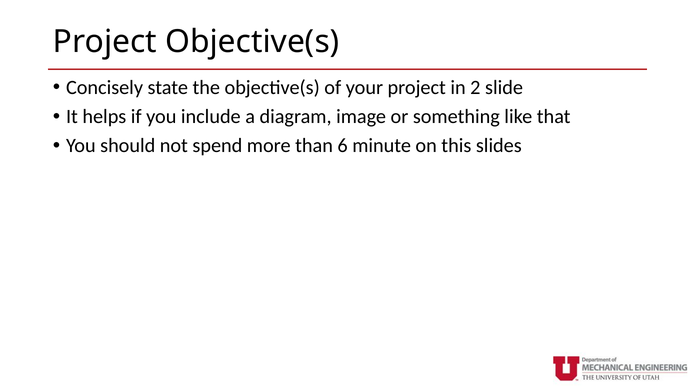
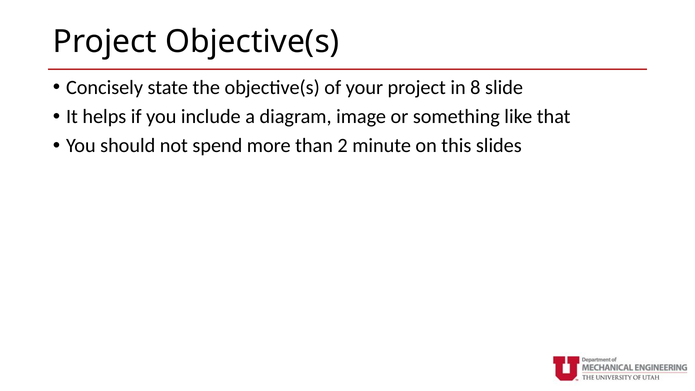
2: 2 -> 8
6: 6 -> 2
